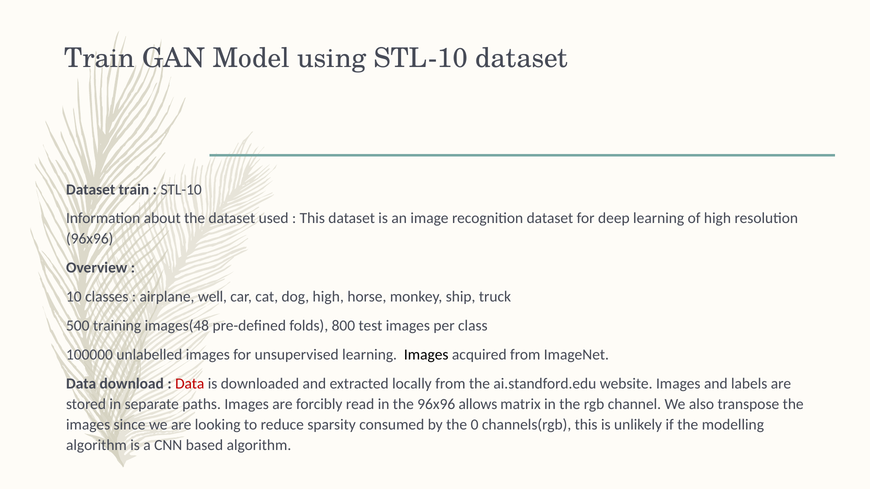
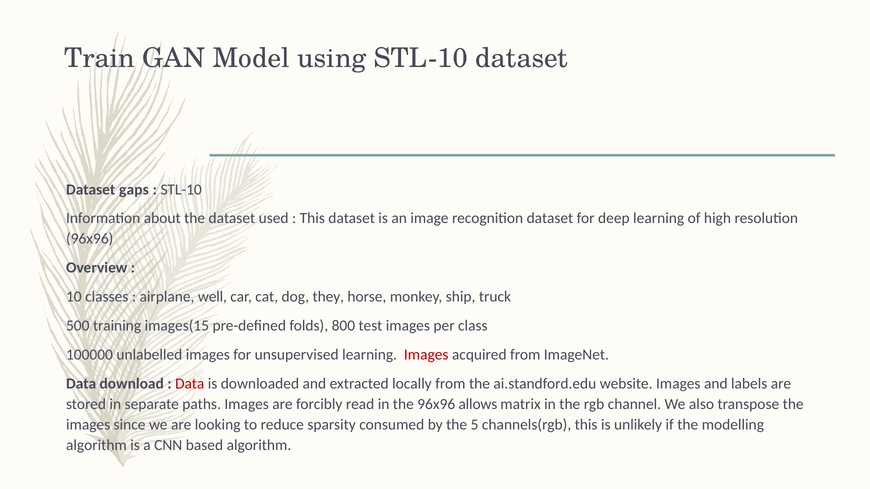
Dataset train: train -> gaps
dog high: high -> they
images(48: images(48 -> images(15
Images at (426, 355) colour: black -> red
0: 0 -> 5
